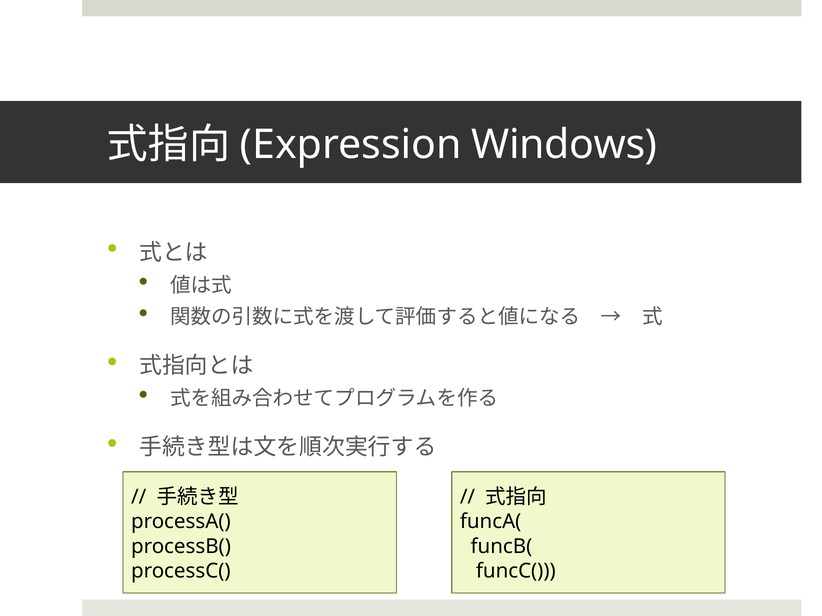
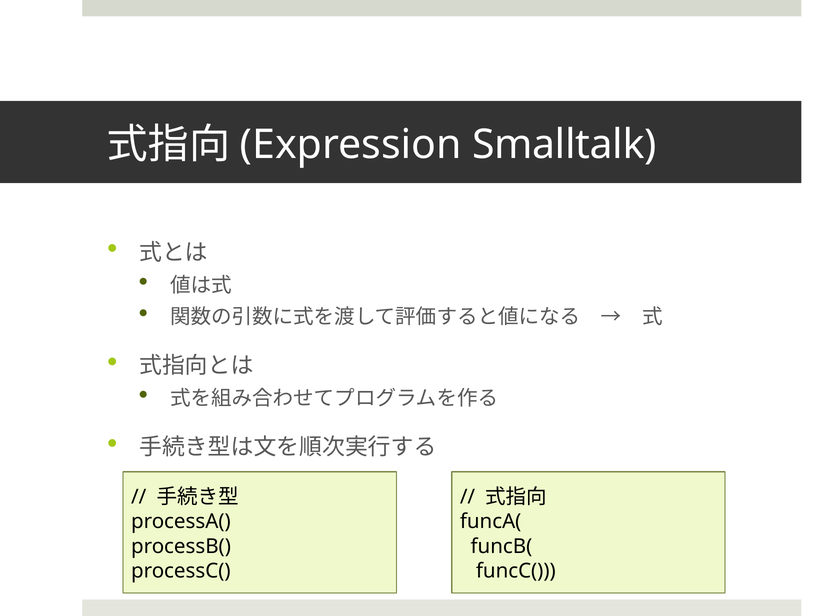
Windows: Windows -> Smalltalk
